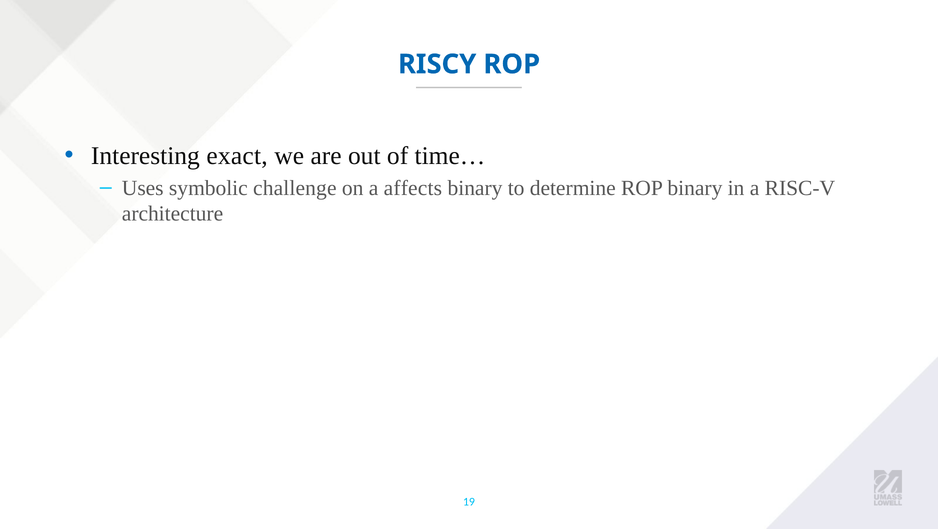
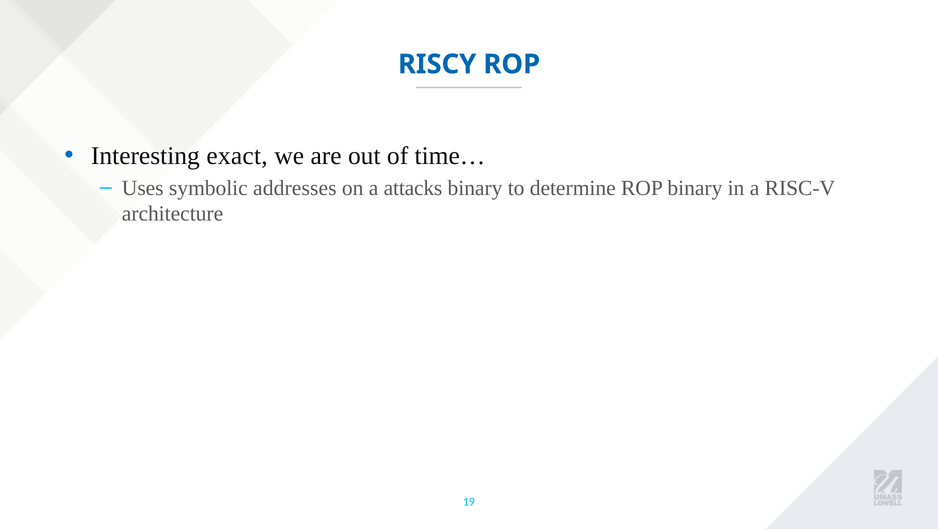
challenge: challenge -> addresses
affects: affects -> attacks
